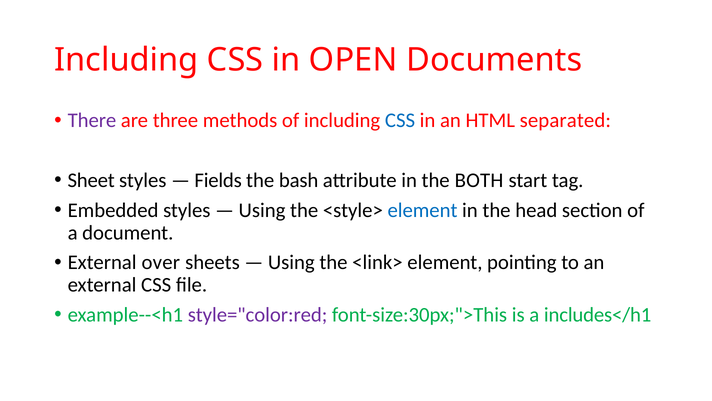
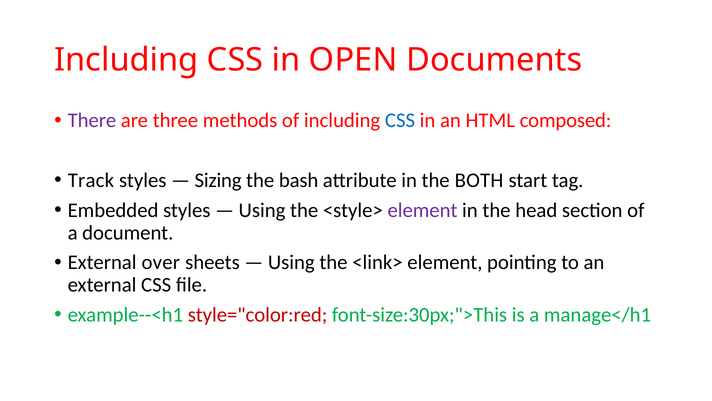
separated: separated -> composed
Sheet: Sheet -> Track
Fields: Fields -> Sizing
element at (422, 210) colour: blue -> purple
style="color:red colour: purple -> red
includes</h1: includes</h1 -> manage</h1
